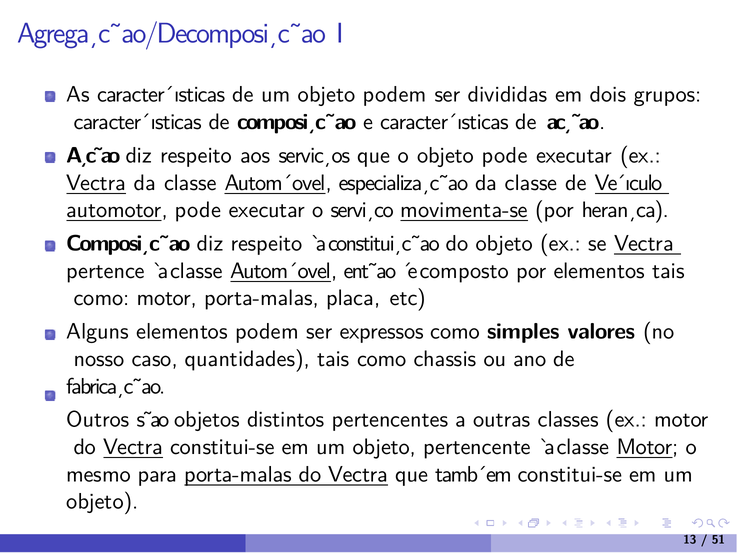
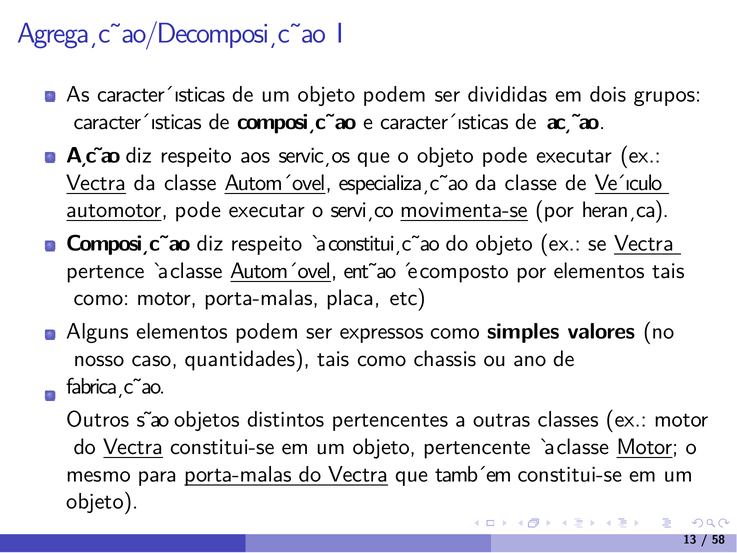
51: 51 -> 58
